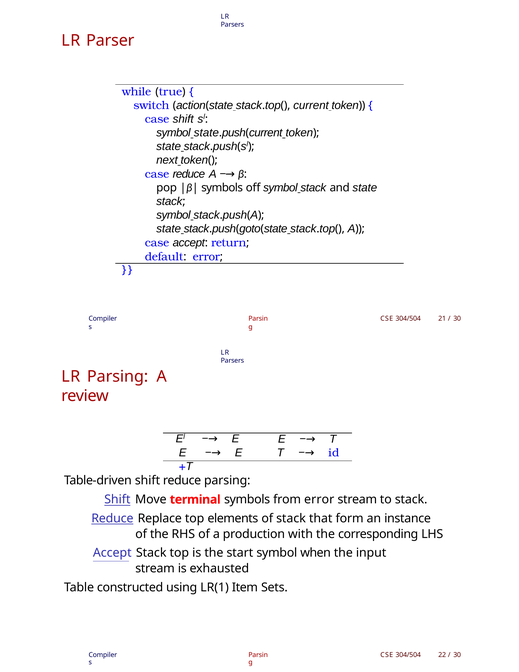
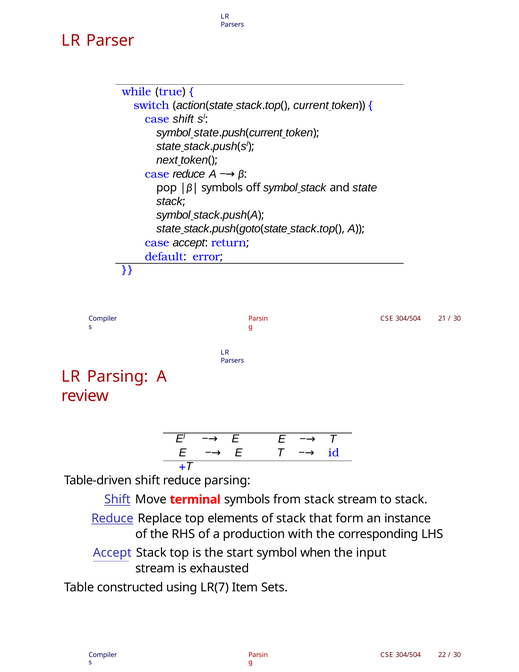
from error: error -> stack
LR(1: LR(1 -> LR(7
